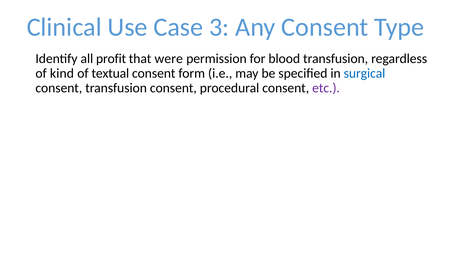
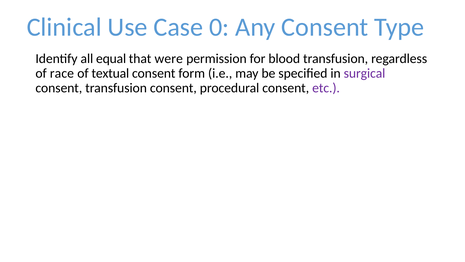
3: 3 -> 0
profit: profit -> equal
kind: kind -> race
surgical colour: blue -> purple
